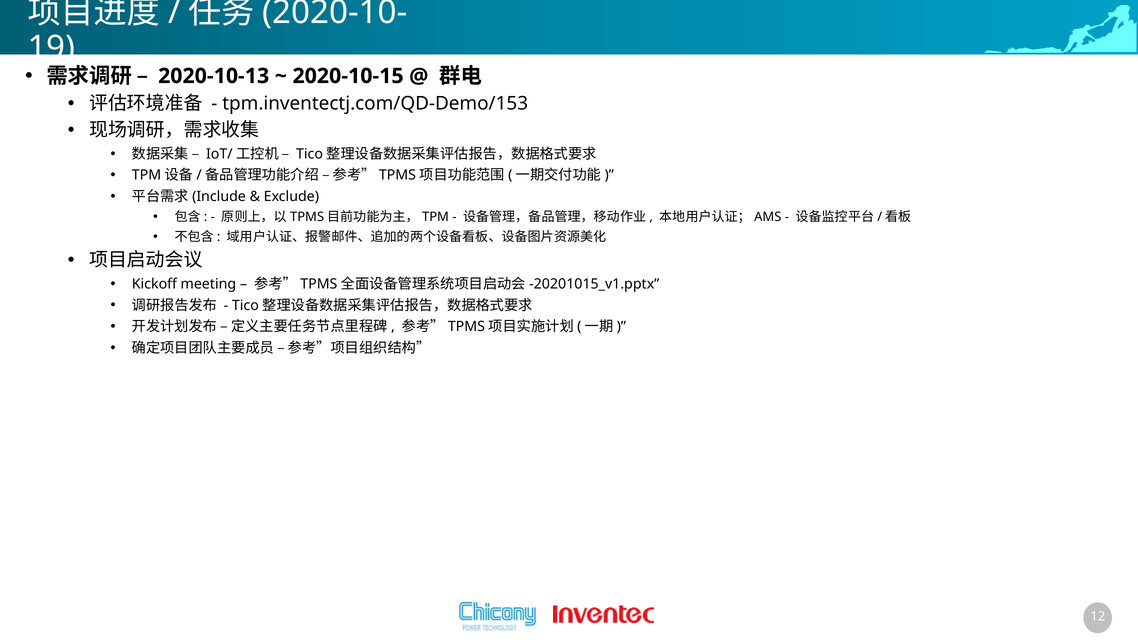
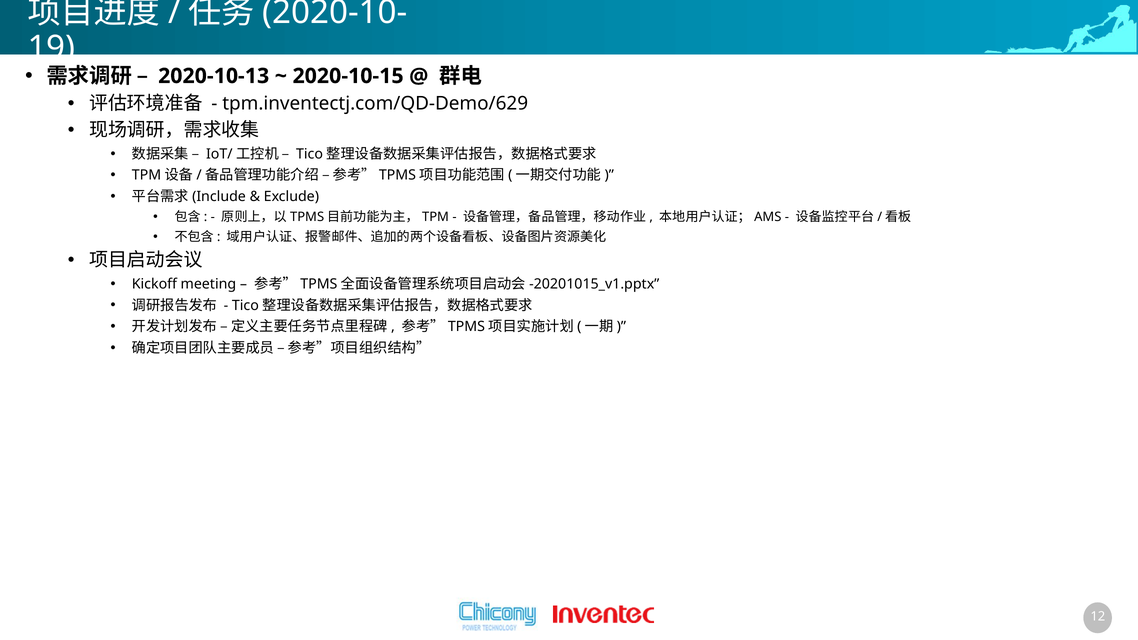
tpm.inventectj.com/QD-Demo/153: tpm.inventectj.com/QD-Demo/153 -> tpm.inventectj.com/QD-Demo/629
